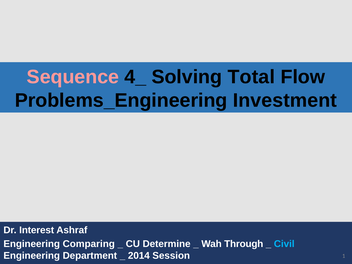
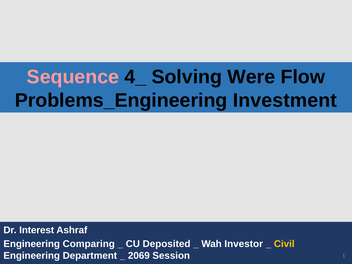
Total: Total -> Were
Determine: Determine -> Deposited
Through: Through -> Investor
Civil colour: light blue -> yellow
2014: 2014 -> 2069
